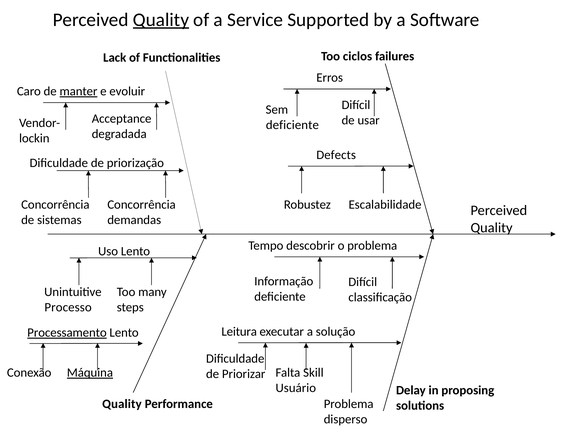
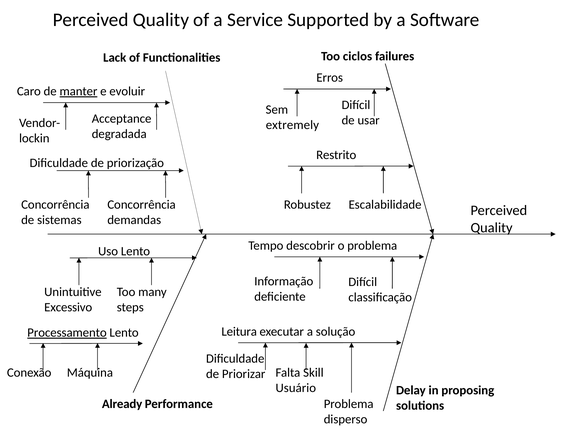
Quality at (161, 20) underline: present -> none
deficiente at (292, 125): deficiente -> extremely
Defects: Defects -> Restrito
Processo: Processo -> Excessivo
Máquina underline: present -> none
Quality at (122, 404): Quality -> Already
